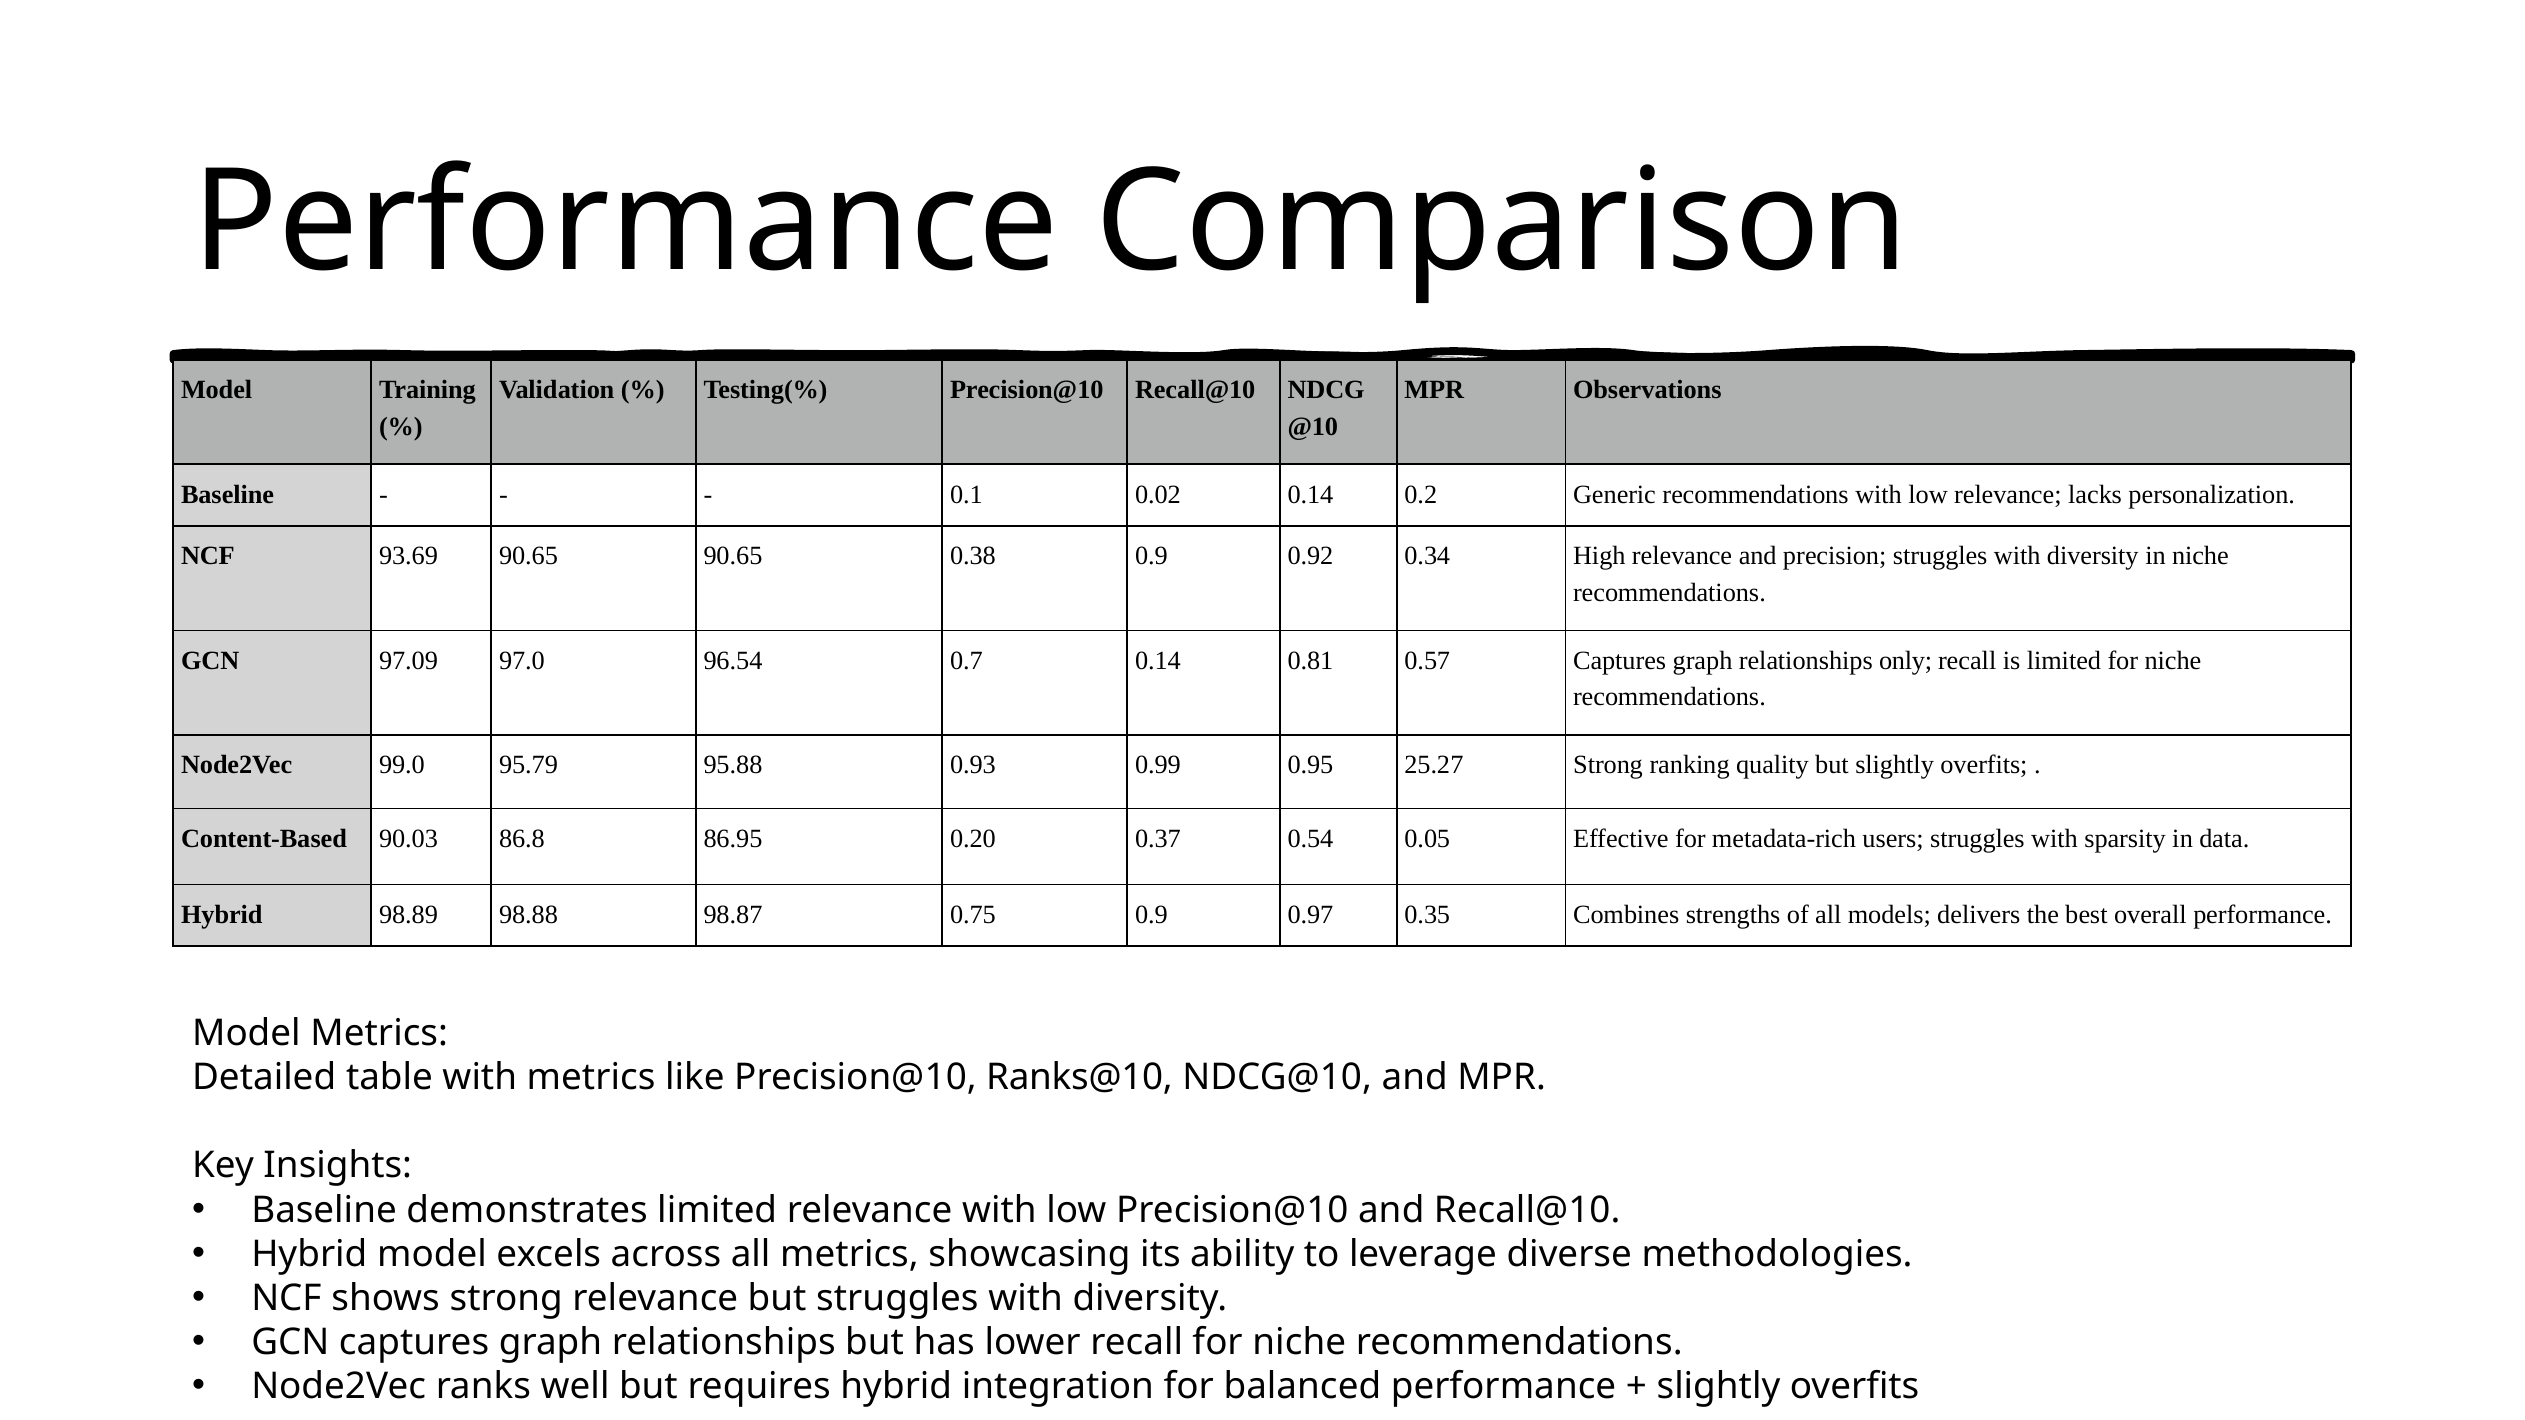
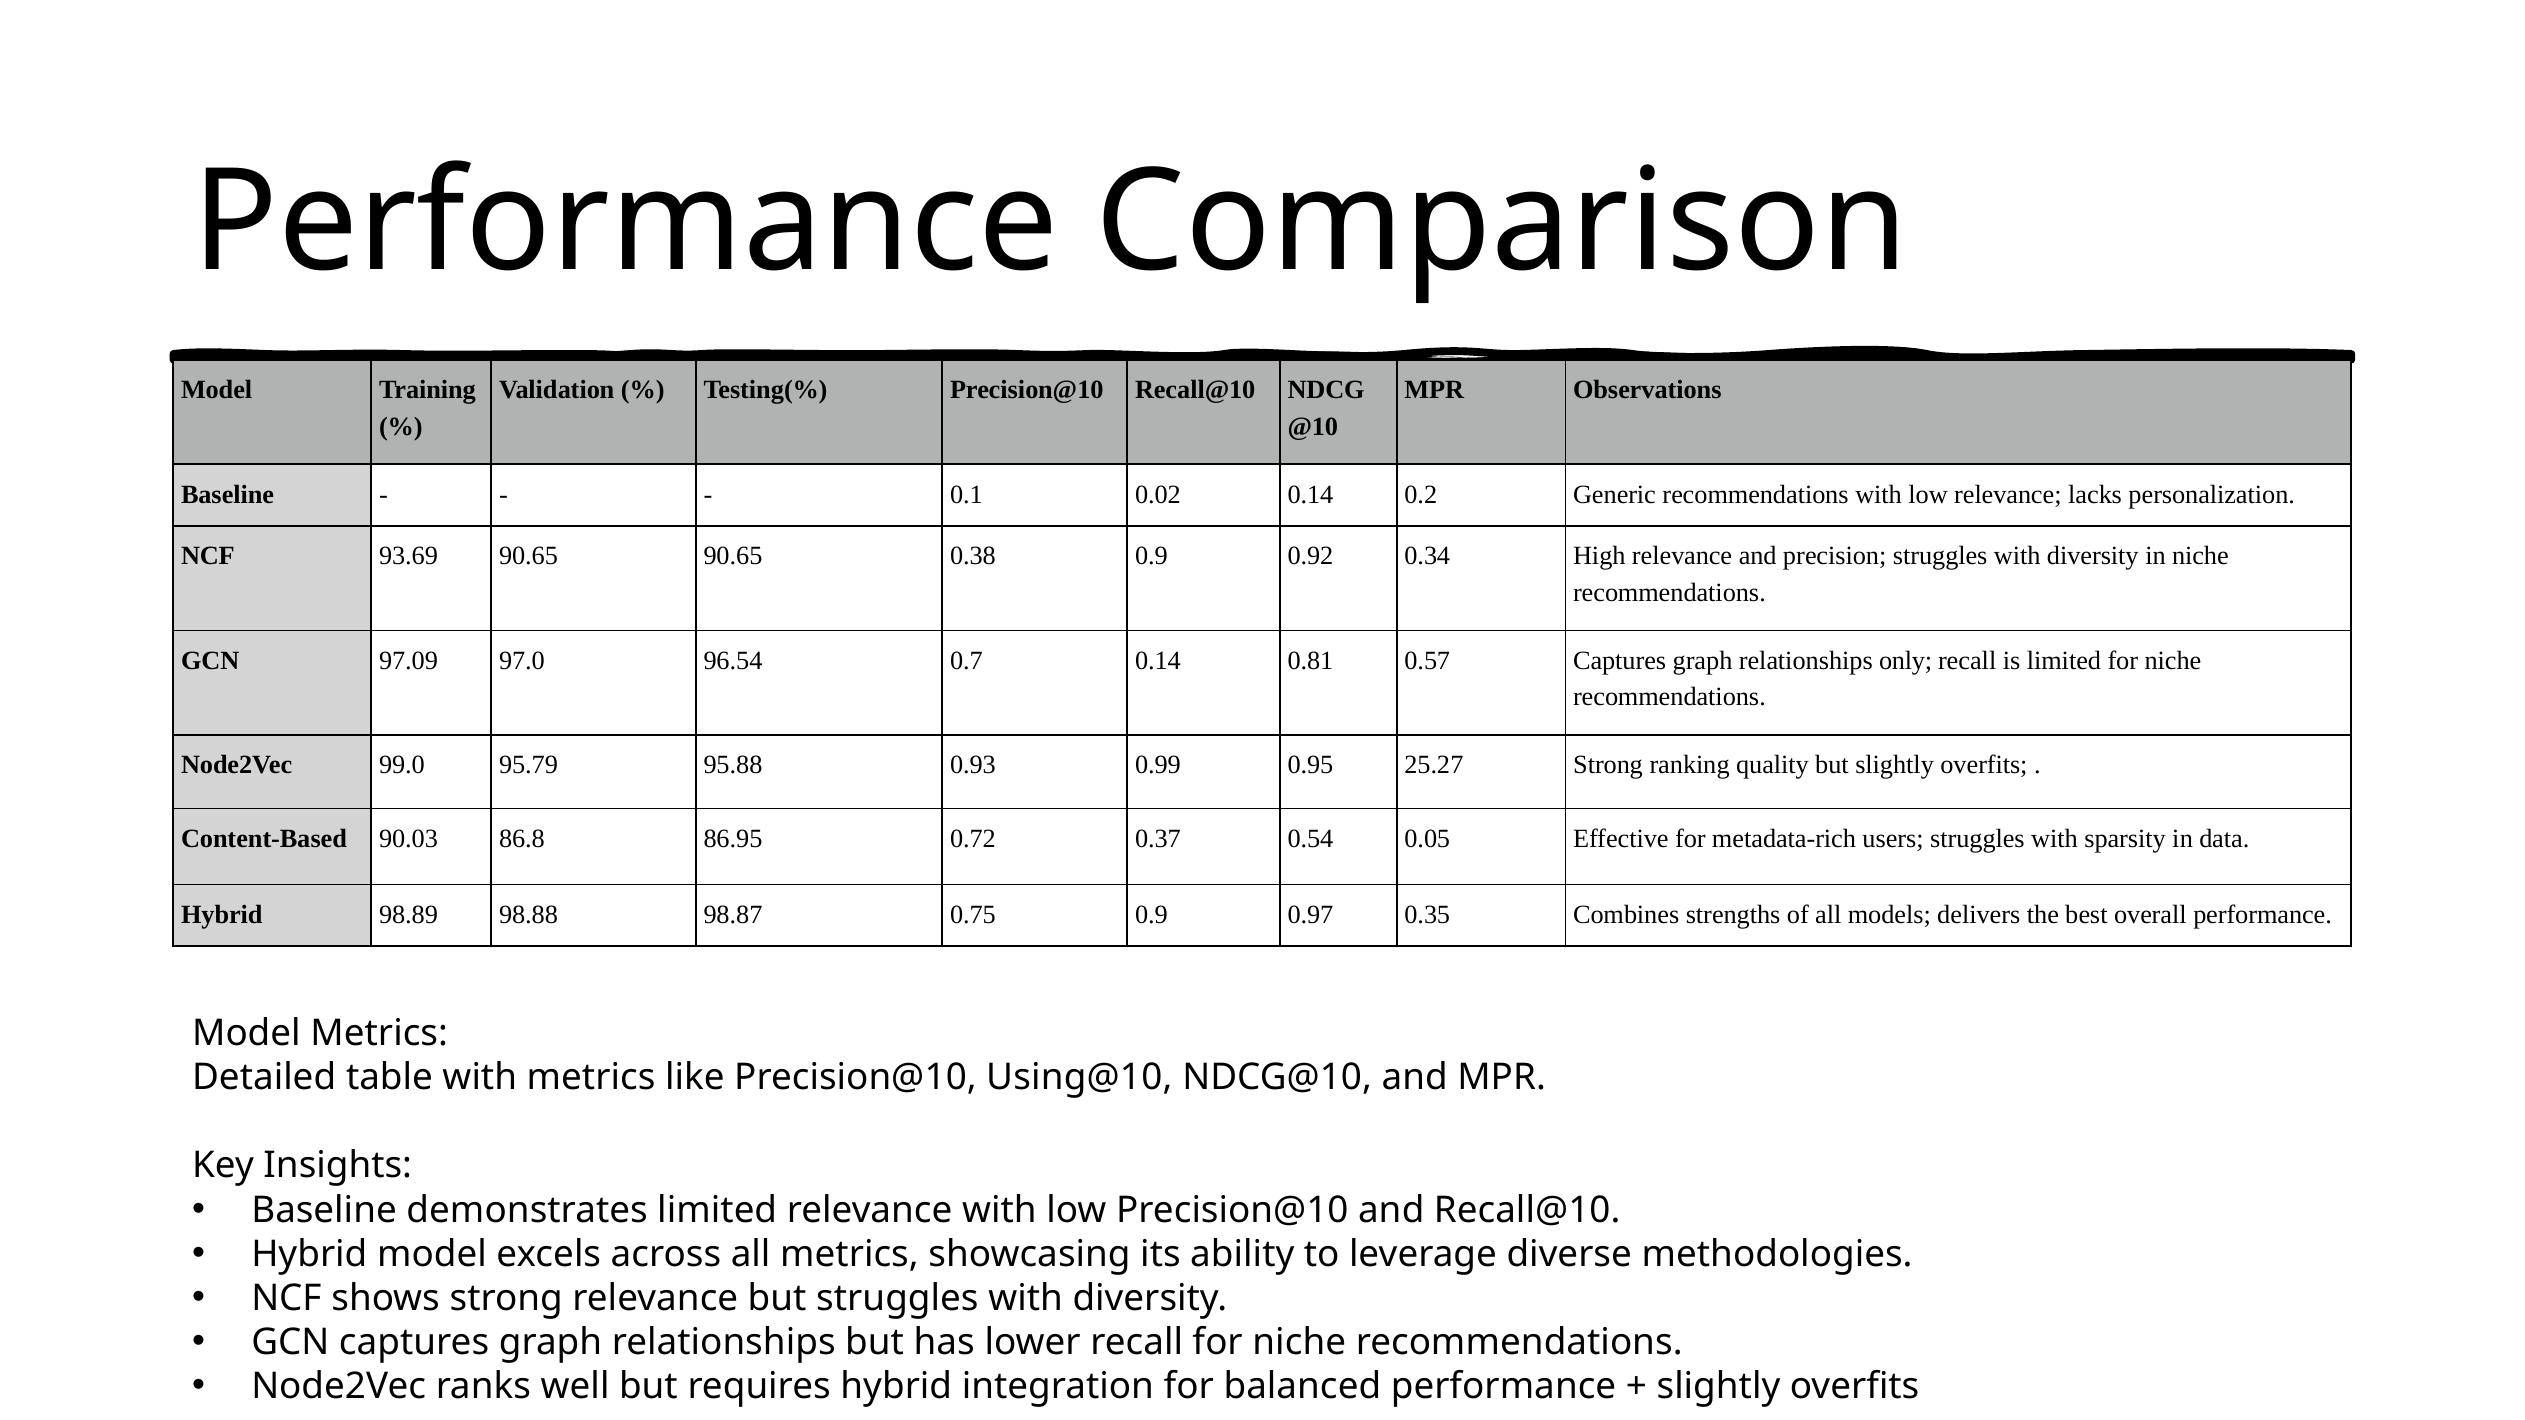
0.20: 0.20 -> 0.72
Ranks@10: Ranks@10 -> Using@10
